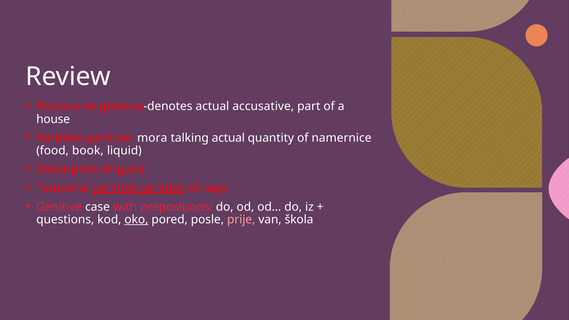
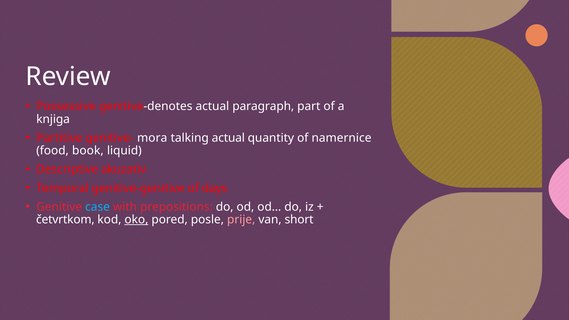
accusative: accusative -> paragraph
house: house -> knjiga
singular: singular -> akuzativ
genitive-genitive underline: present -> none
case colour: white -> light blue
questions: questions -> četvrtkom
škola: škola -> short
